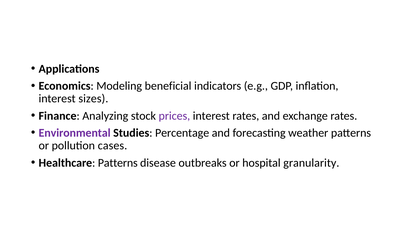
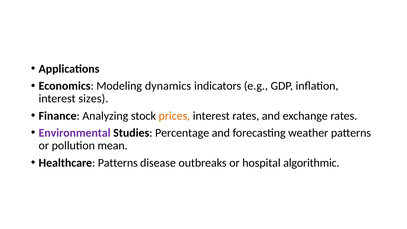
beneficial: beneficial -> dynamics
prices colour: purple -> orange
cases: cases -> mean
granularity: granularity -> algorithmic
